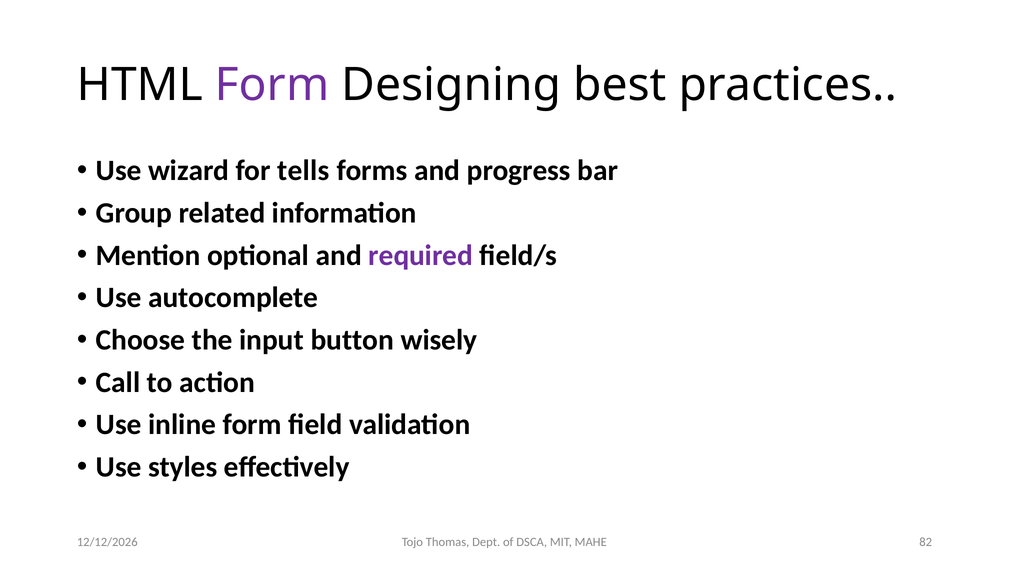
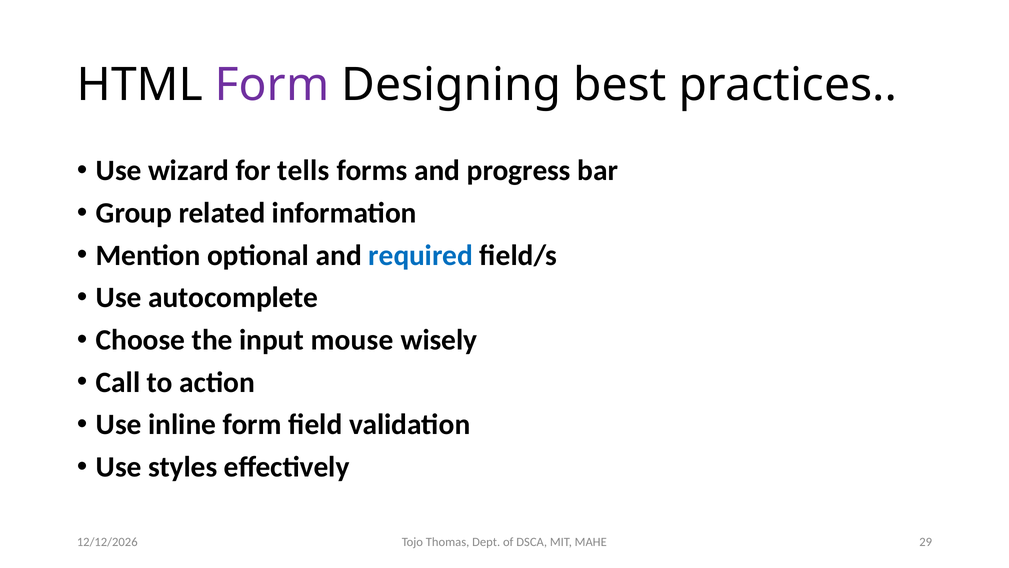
required colour: purple -> blue
button: button -> mouse
82: 82 -> 29
